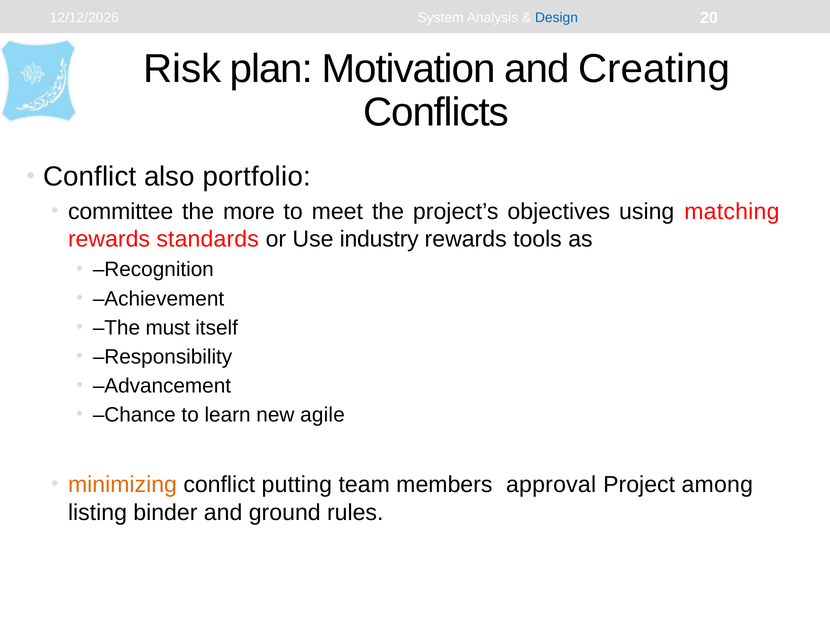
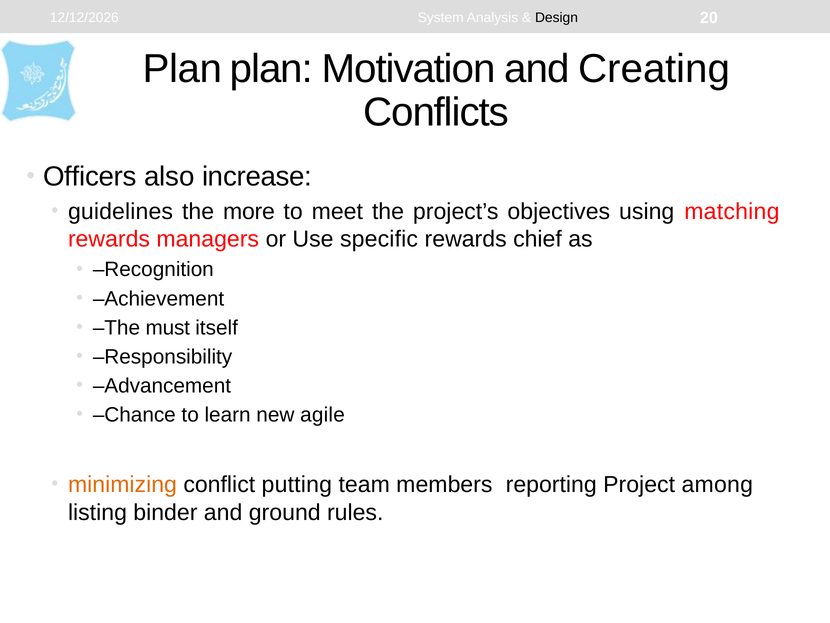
Design colour: blue -> black
Risk at (182, 69): Risk -> Plan
Conflict at (90, 177): Conflict -> Officers
portfolio: portfolio -> increase
committee: committee -> guidelines
standards: standards -> managers
industry: industry -> specific
tools: tools -> chief
approval: approval -> reporting
